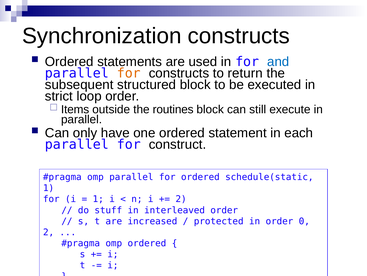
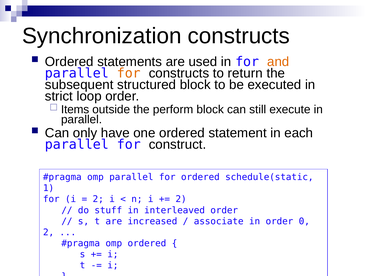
and colour: blue -> orange
routines: routines -> perform
1 at (98, 199): 1 -> 2
protected: protected -> associate
